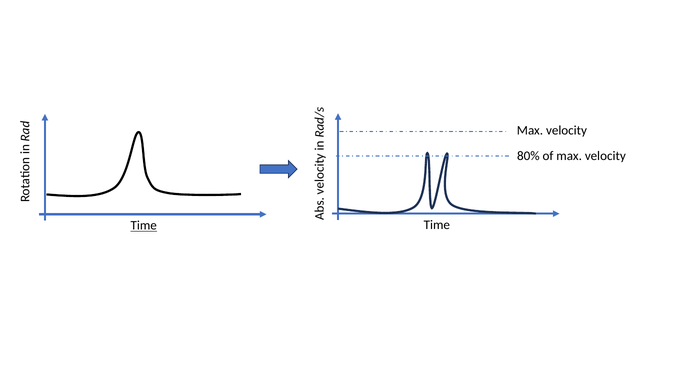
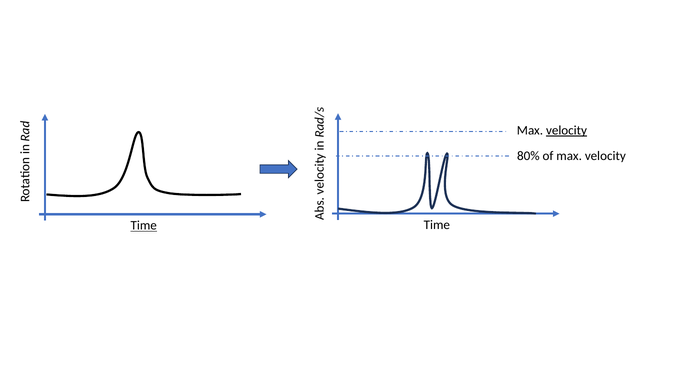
velocity at (566, 131) underline: none -> present
